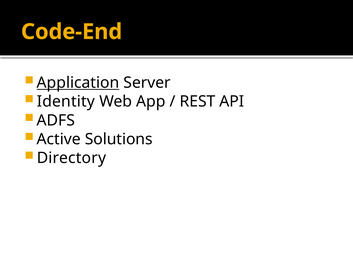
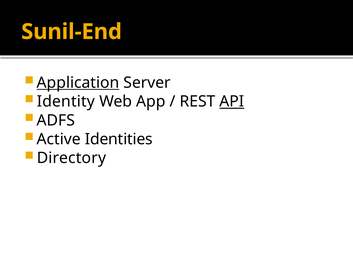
Code-End: Code-End -> Sunil-End
API underline: none -> present
Solutions: Solutions -> Identities
